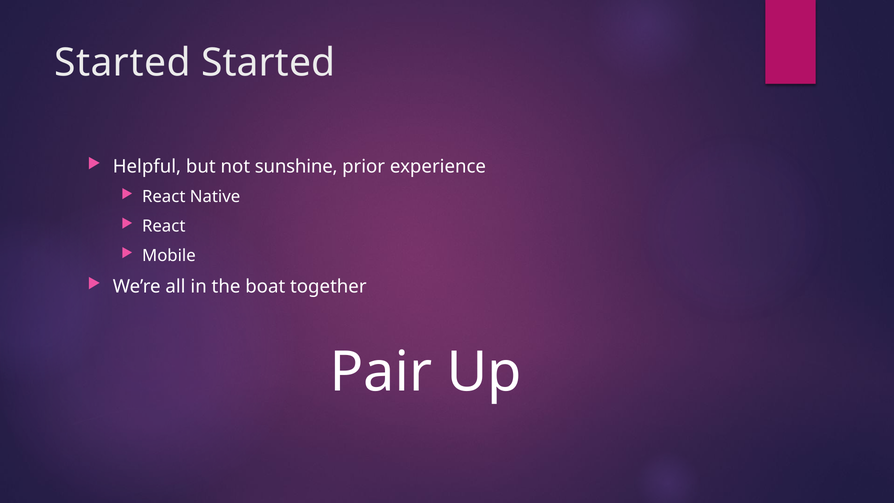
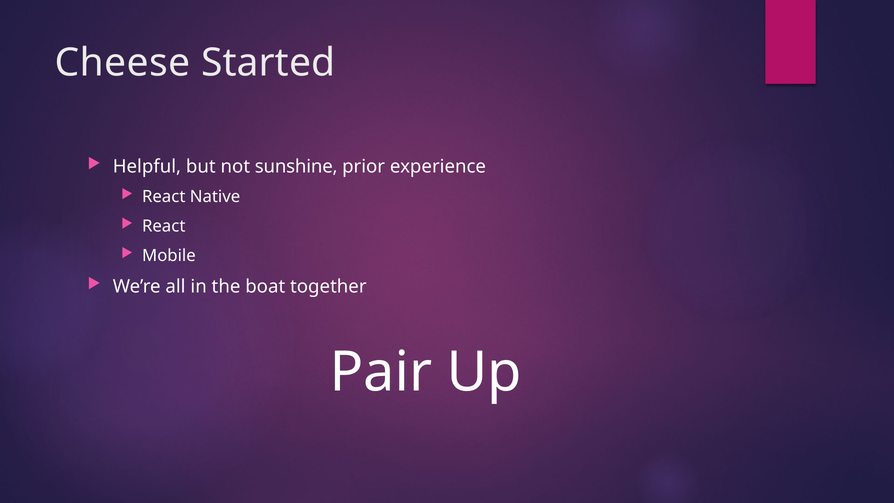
Started at (122, 63): Started -> Cheese
